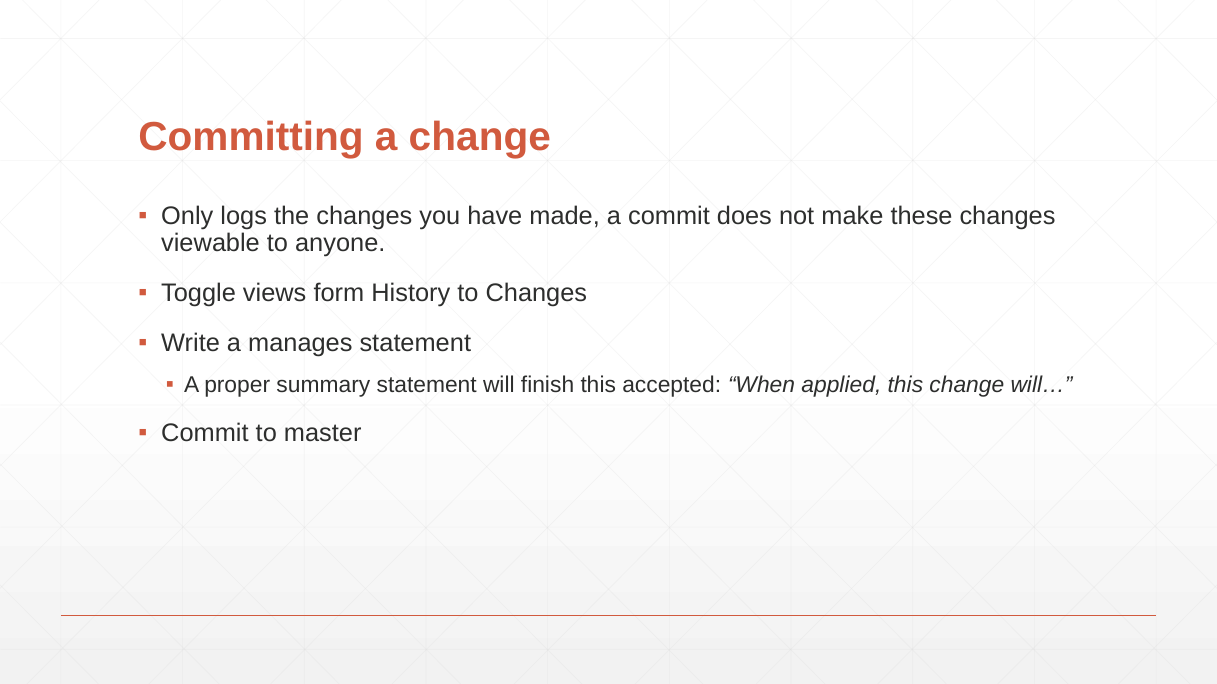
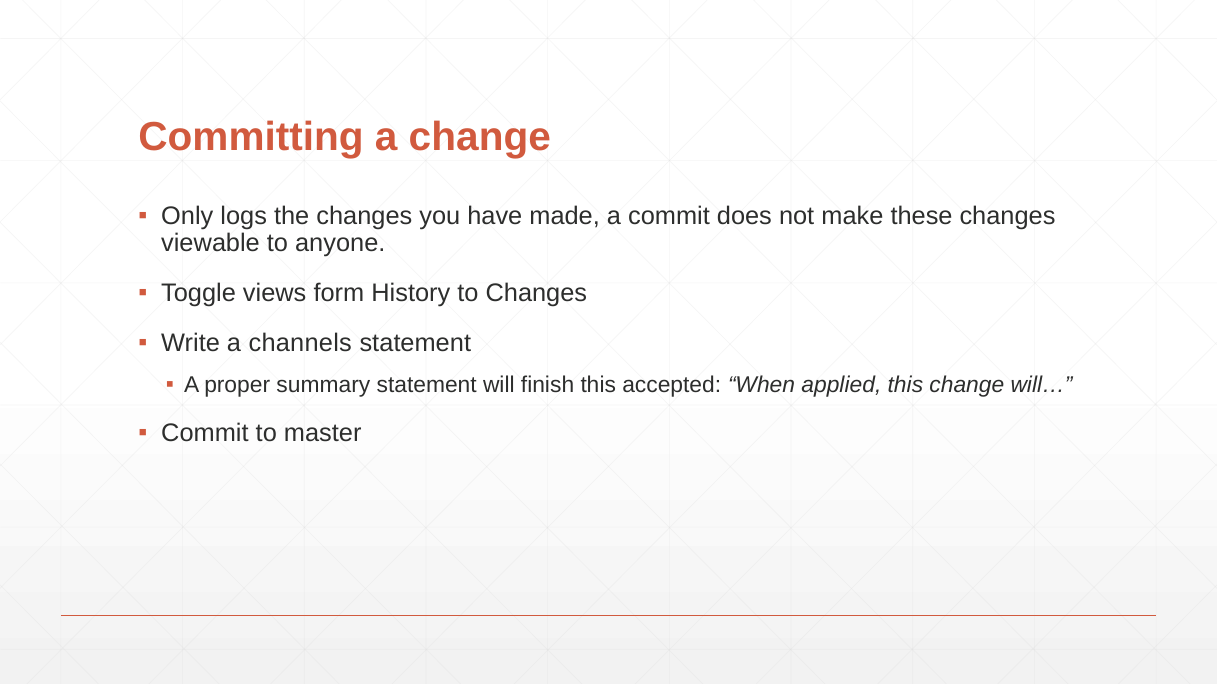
manages: manages -> channels
